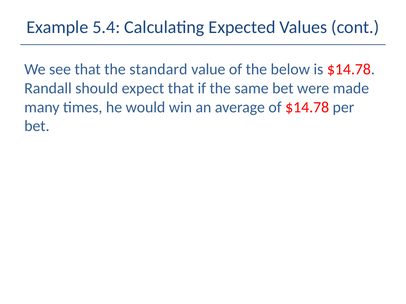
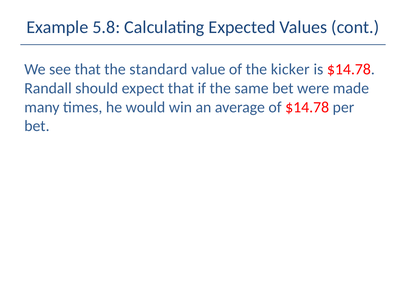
5.4: 5.4 -> 5.8
below: below -> kicker
